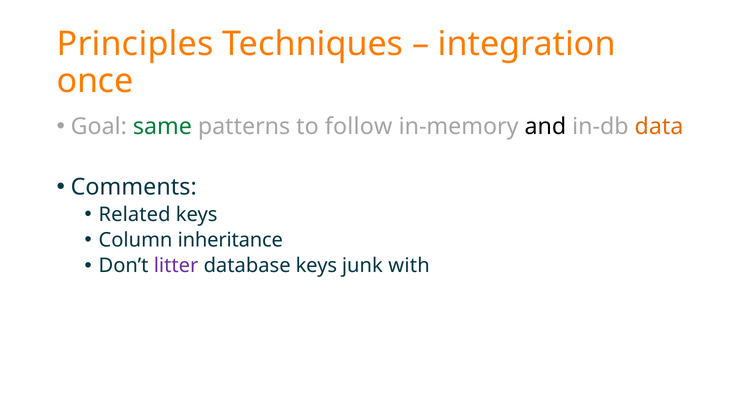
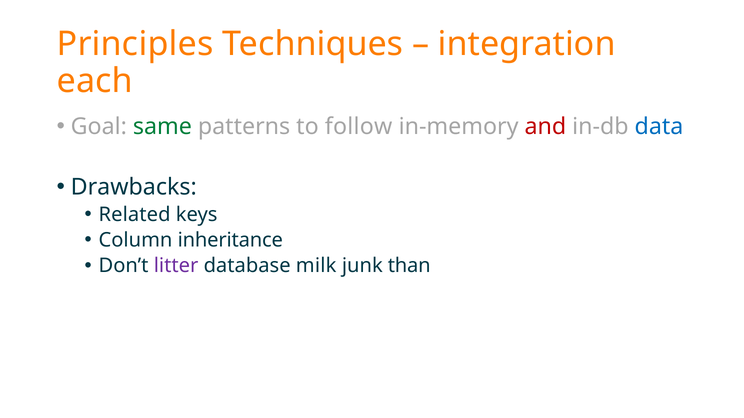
once: once -> each
and colour: black -> red
data colour: orange -> blue
Comments: Comments -> Drawbacks
database keys: keys -> milk
with: with -> than
